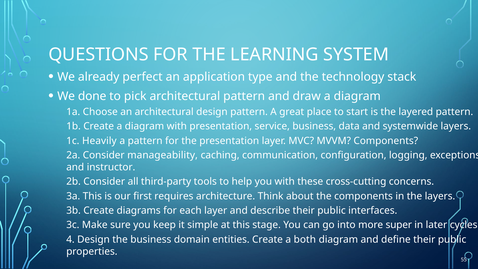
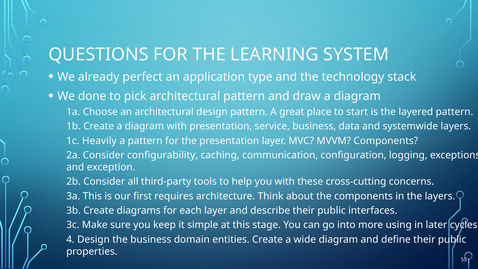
manageability: manageability -> configurability
instructor: instructor -> exception
super: super -> using
both: both -> wide
